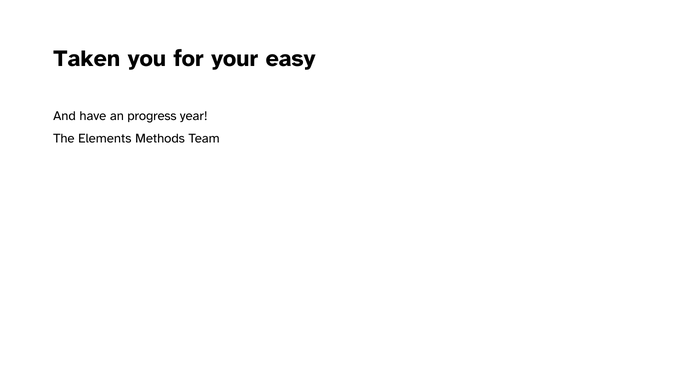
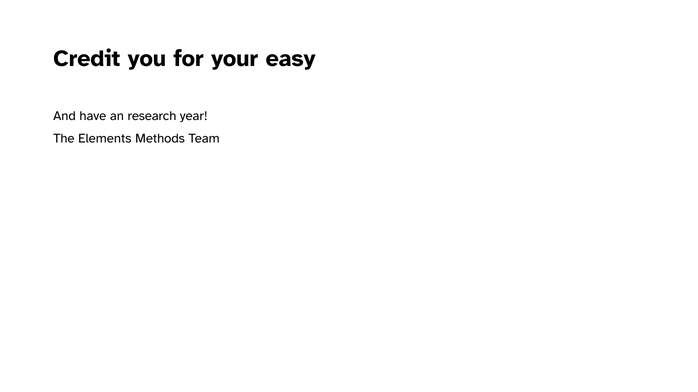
Taken: Taken -> Credit
progress: progress -> research
